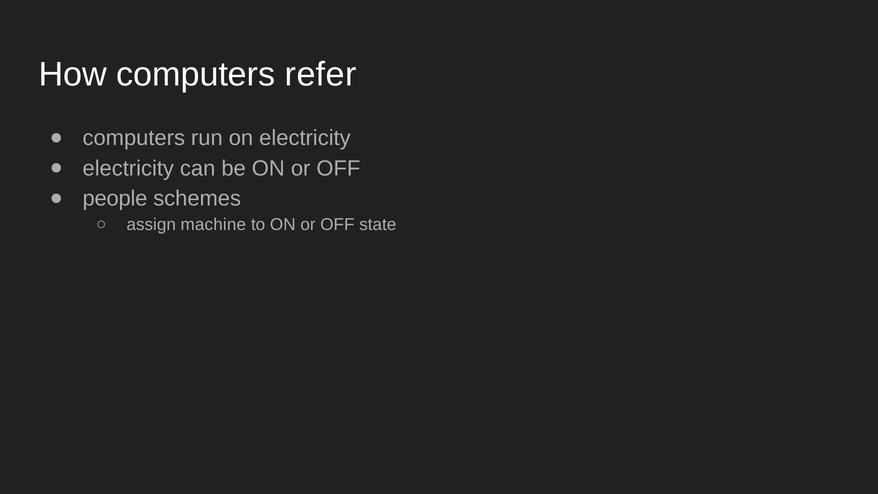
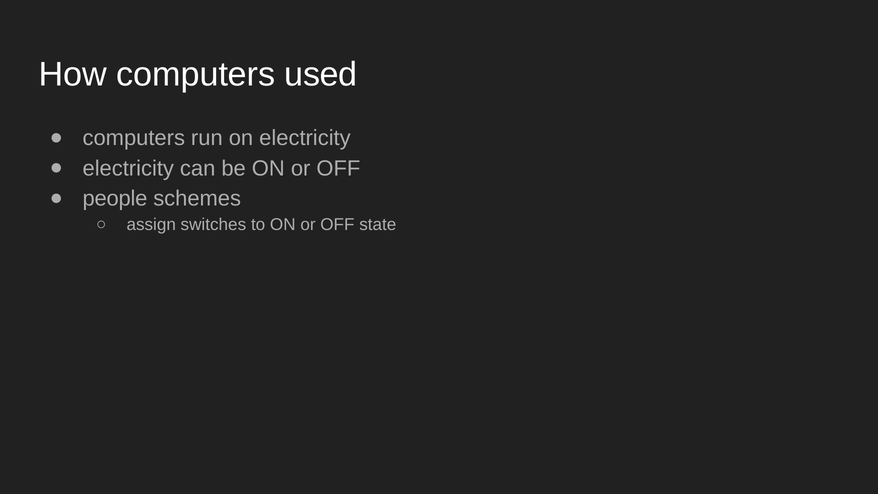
refer: refer -> used
machine: machine -> switches
